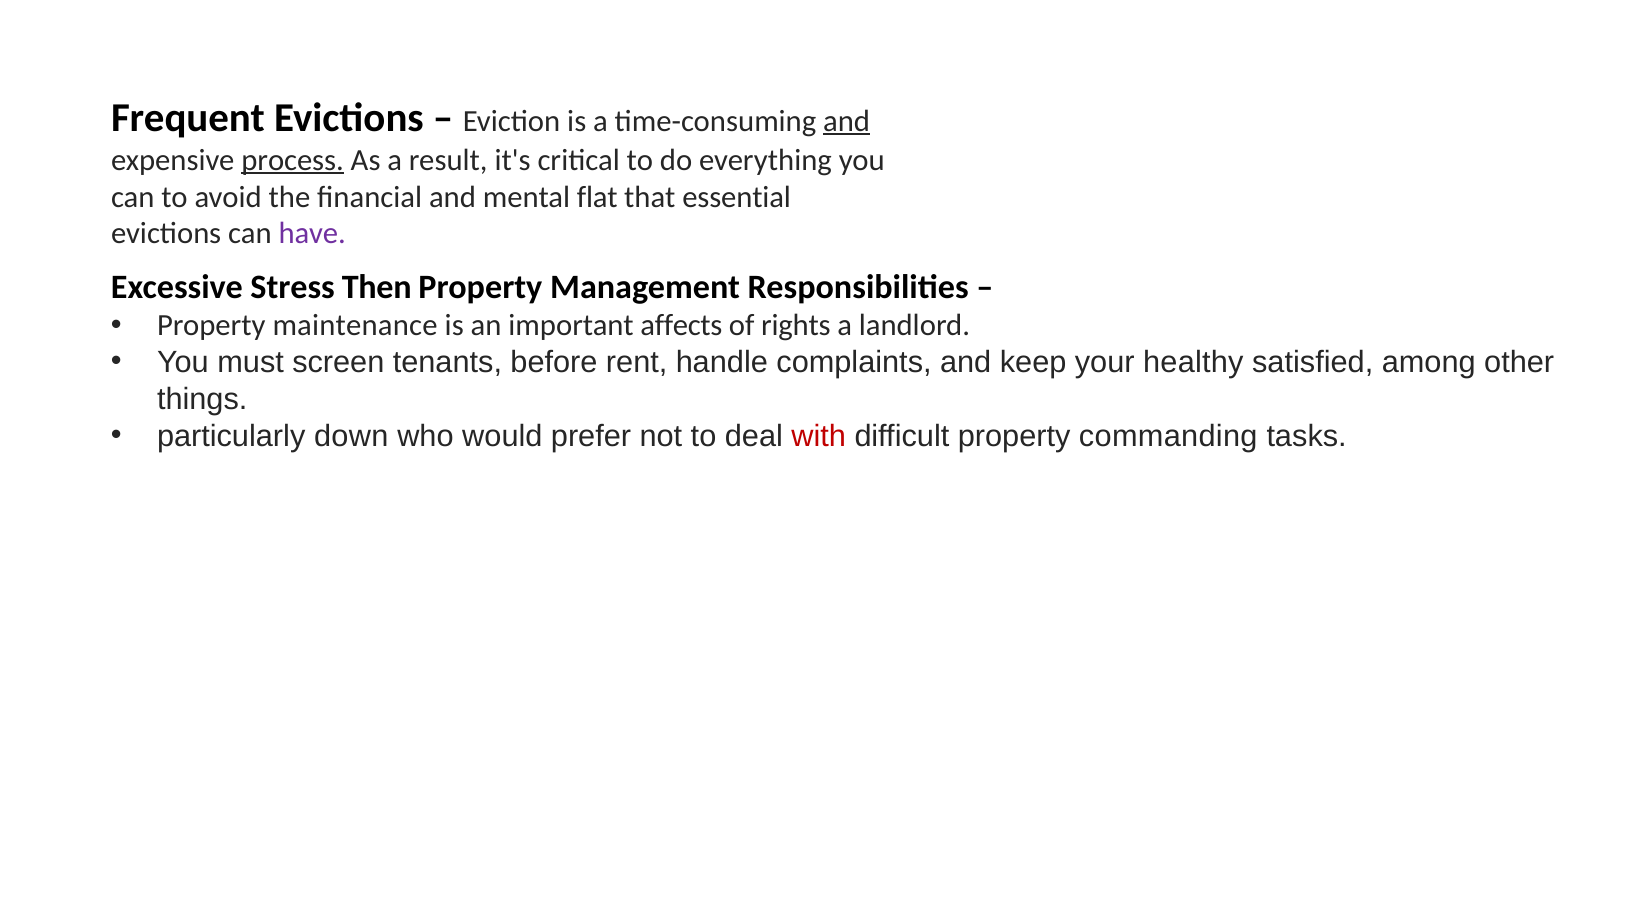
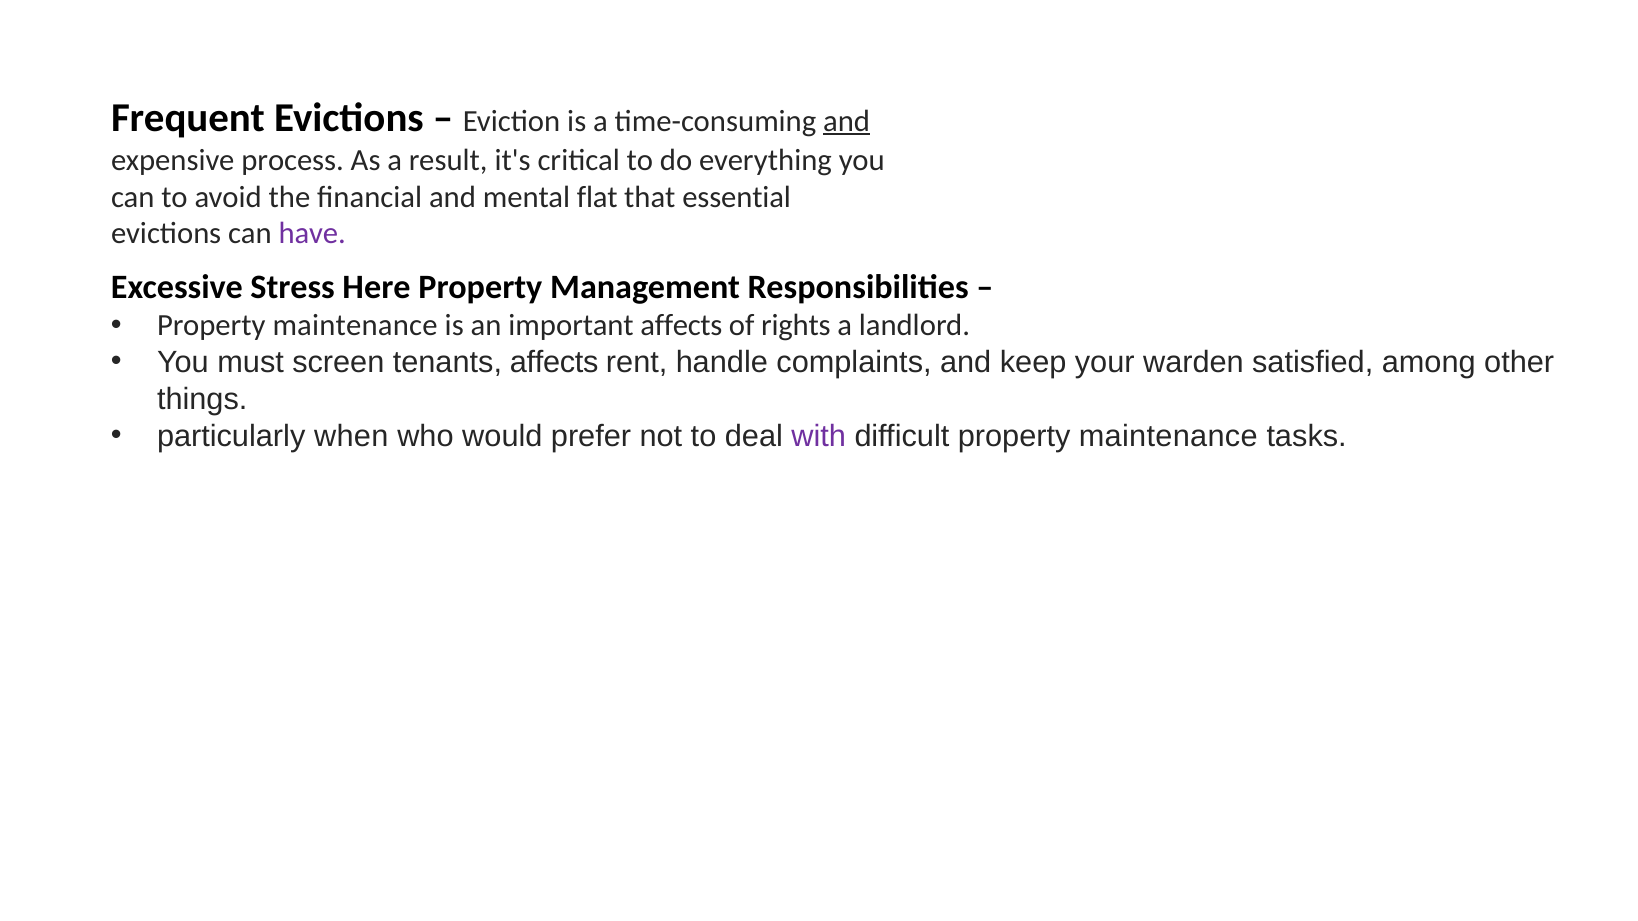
process underline: present -> none
Then: Then -> Here
tenants before: before -> affects
healthy: healthy -> warden
down: down -> when
with colour: red -> purple
difficult property commanding: commanding -> maintenance
